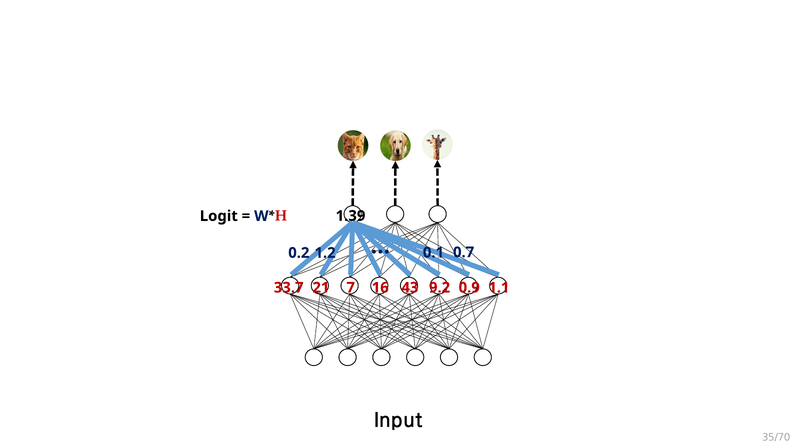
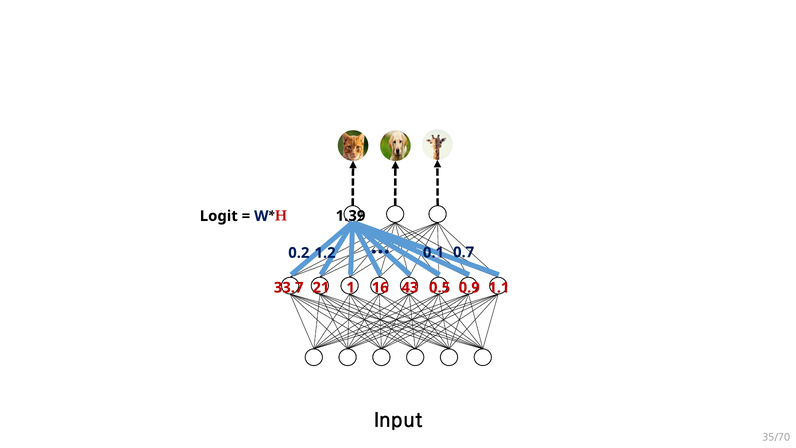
7: 7 -> 1
9.2: 9.2 -> 0.5
